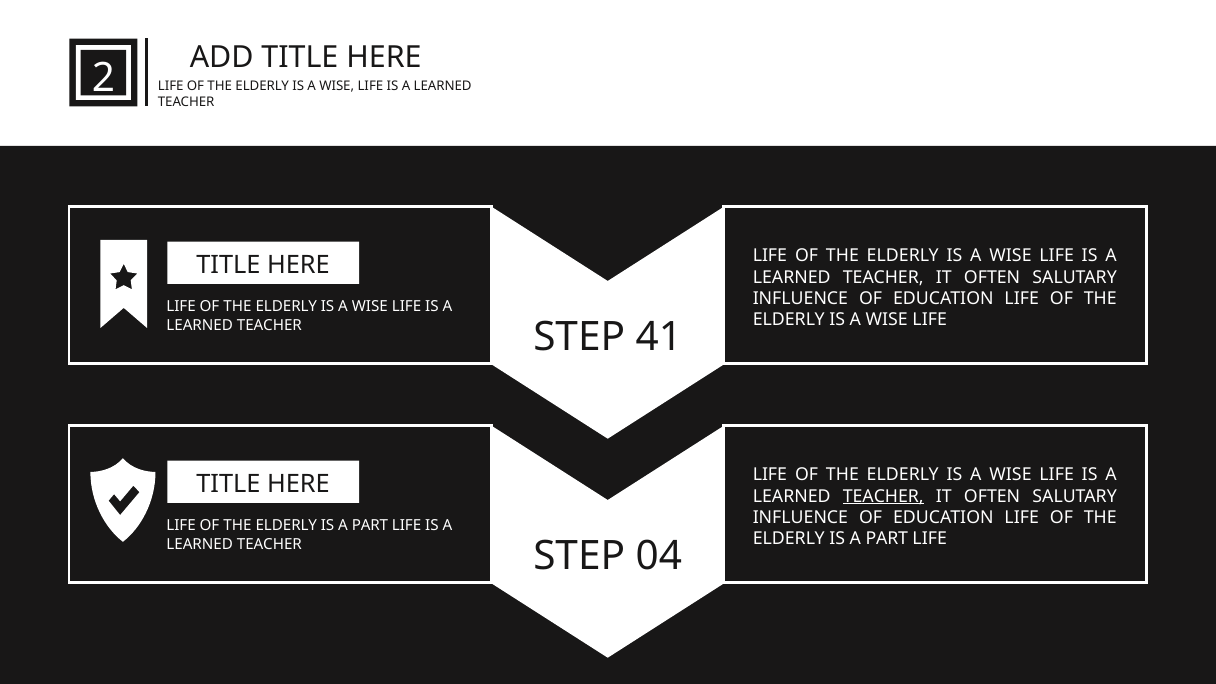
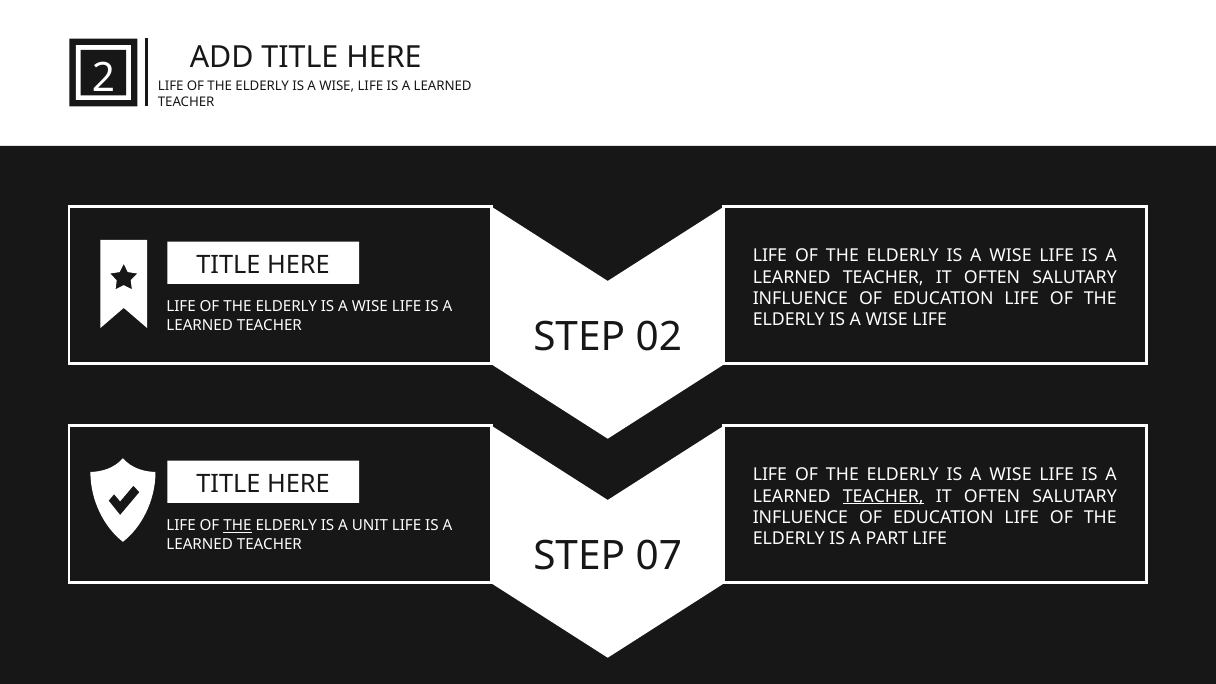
41: 41 -> 02
THE at (237, 526) underline: none -> present
PART at (370, 526): PART -> UNIT
04: 04 -> 07
